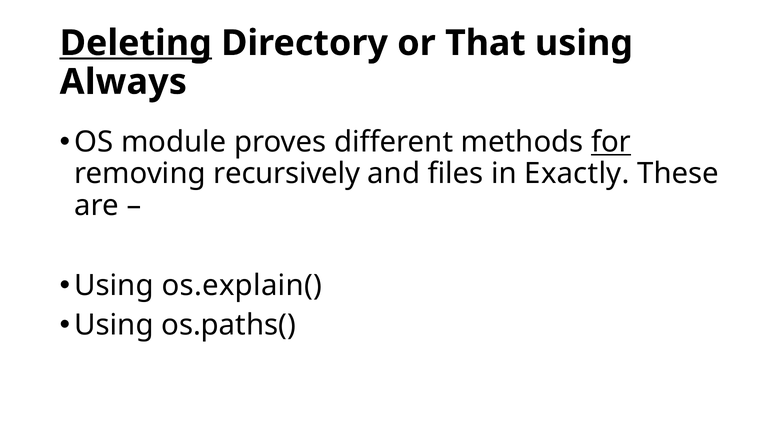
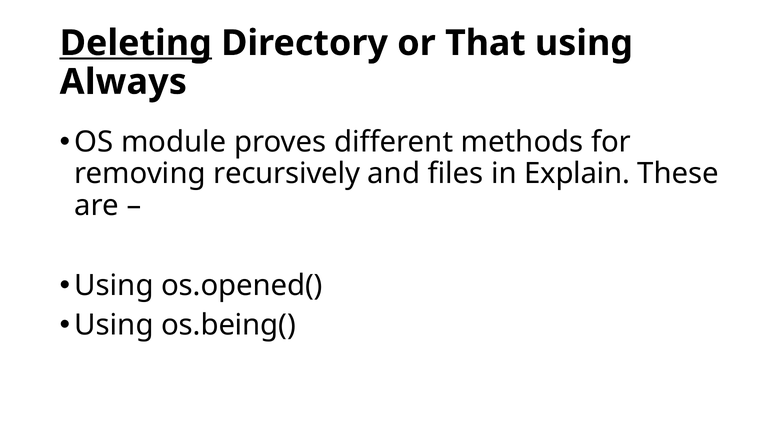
for underline: present -> none
Exactly: Exactly -> Explain
os.explain(: os.explain( -> os.opened(
os.paths(: os.paths( -> os.being(
